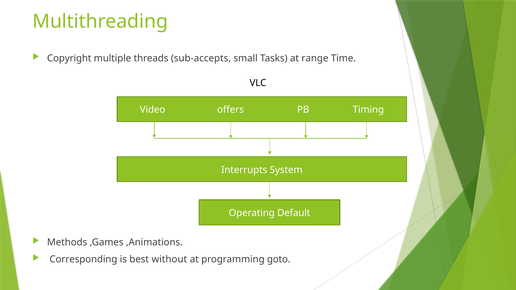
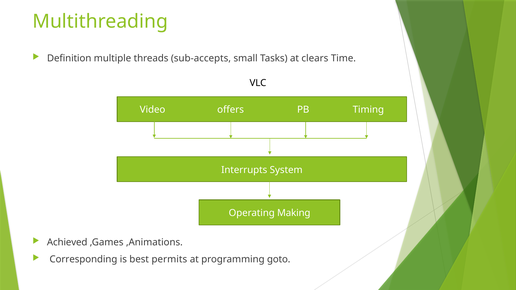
Copyright: Copyright -> Definition
range: range -> clears
Default: Default -> Making
Methods: Methods -> Achieved
without: without -> permits
